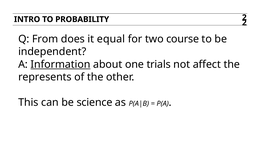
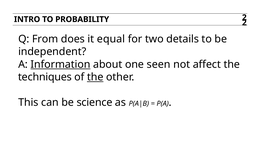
course: course -> details
trials: trials -> seen
represents: represents -> techniques
the at (95, 77) underline: none -> present
